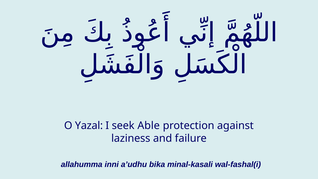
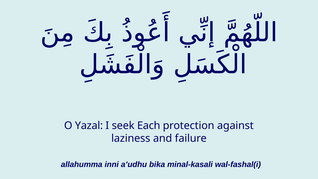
Able: Able -> Each
